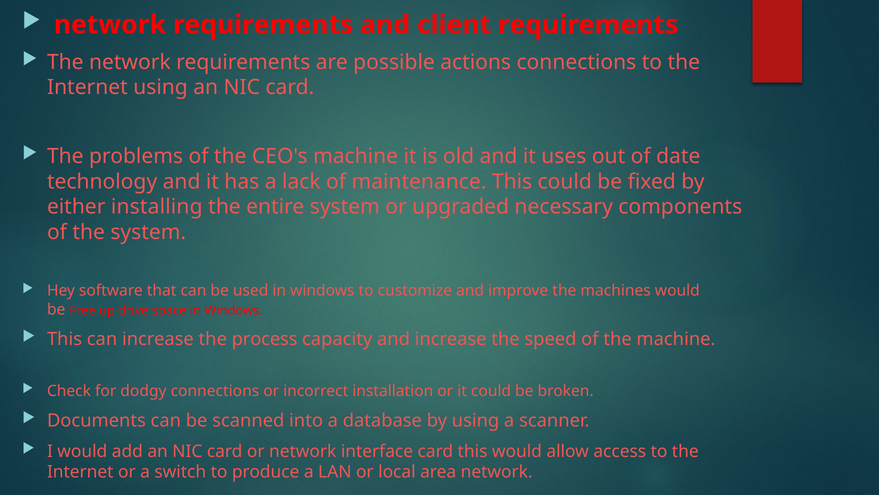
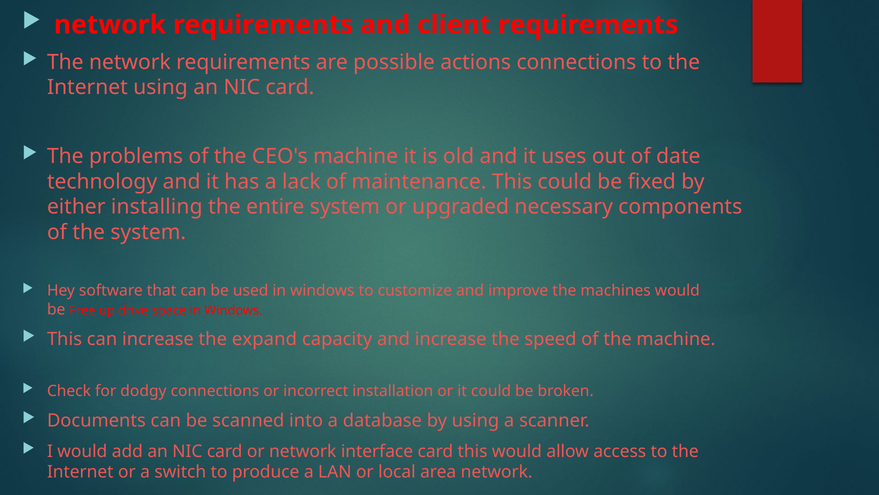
process: process -> expand
